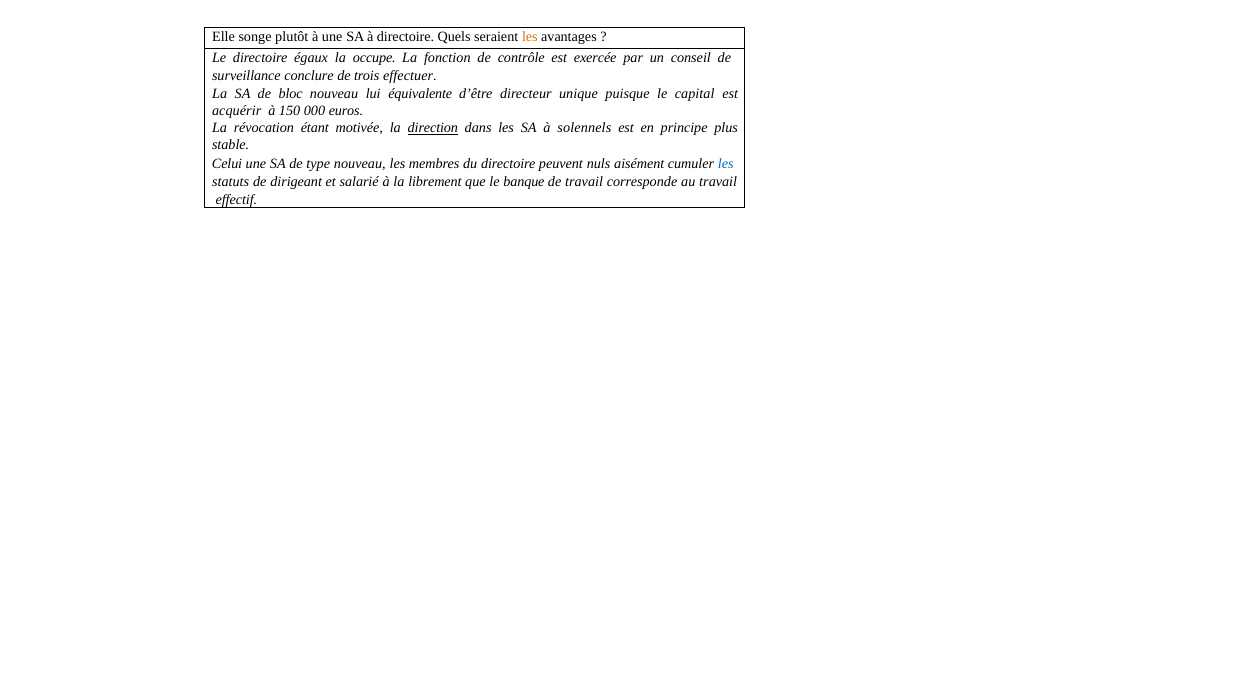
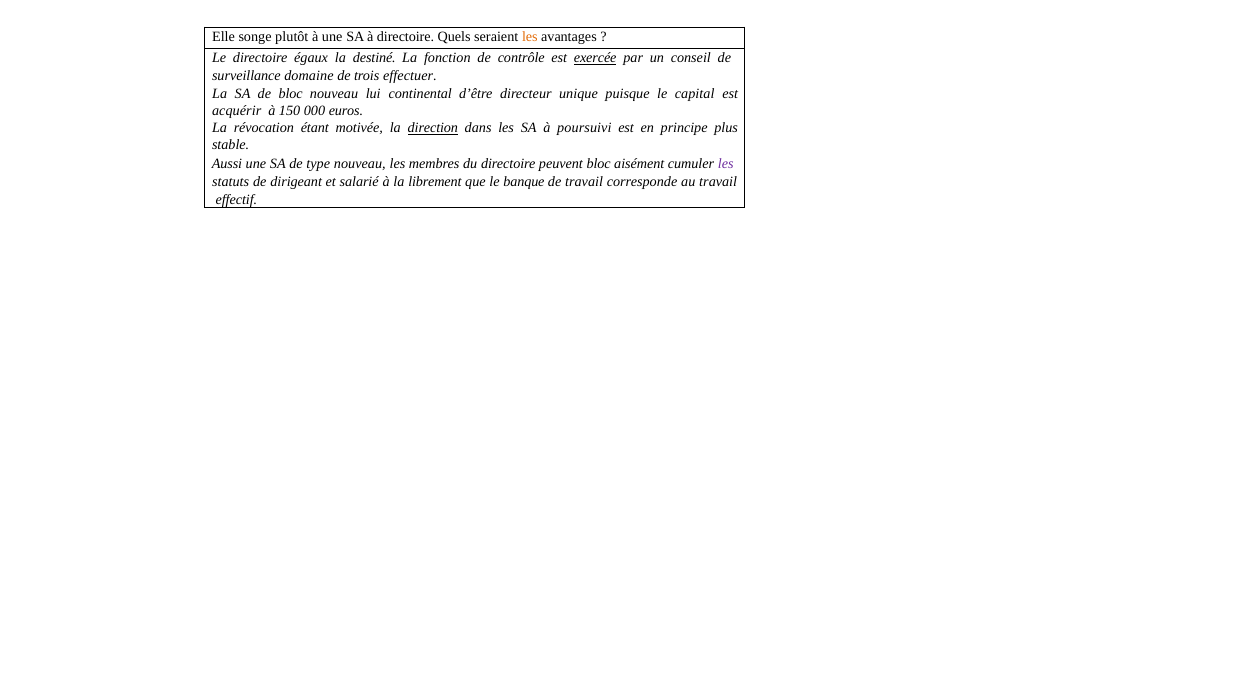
occupe: occupe -> destiné
exercée underline: none -> present
conclure: conclure -> domaine
équivalente: équivalente -> continental
solennels: solennels -> poursuivi
Celui: Celui -> Aussi
peuvent nuls: nuls -> bloc
les at (726, 164) colour: blue -> purple
